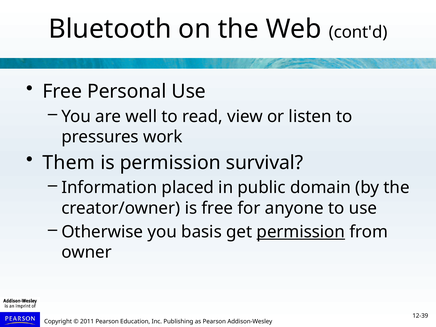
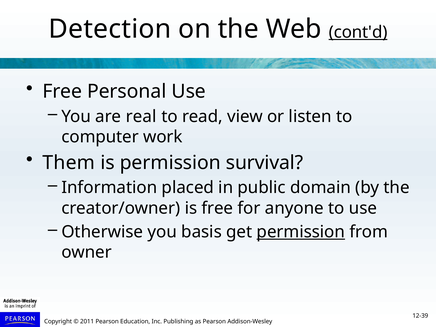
Bluetooth: Bluetooth -> Detection
cont'd underline: none -> present
well: well -> real
pressures: pressures -> computer
